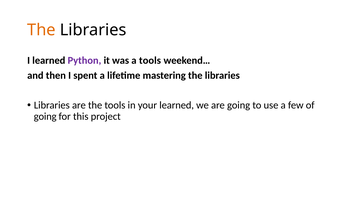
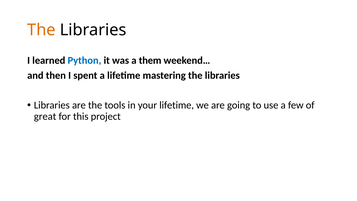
Python colour: purple -> blue
a tools: tools -> them
your learned: learned -> lifetime
going at (45, 116): going -> great
